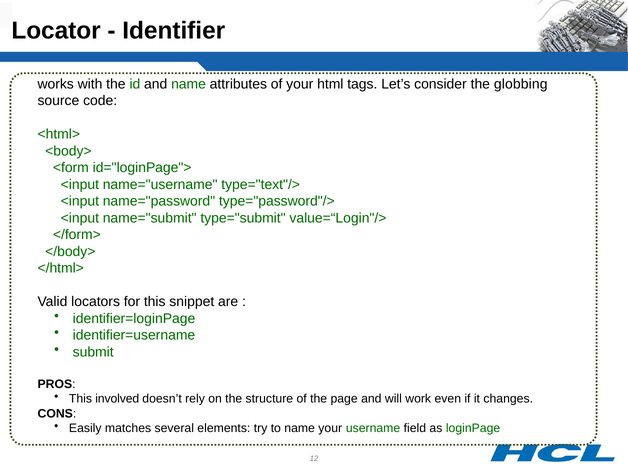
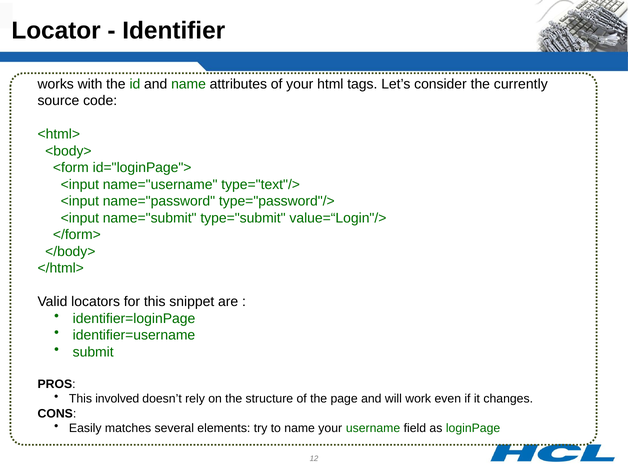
globbing: globbing -> currently
